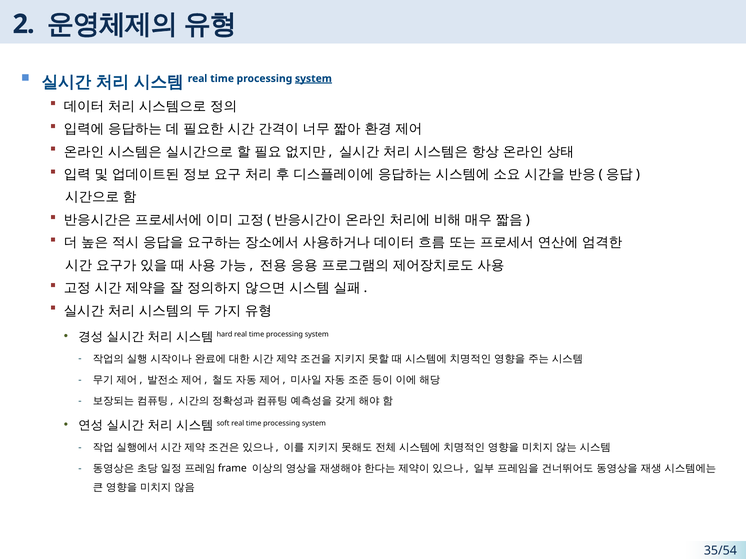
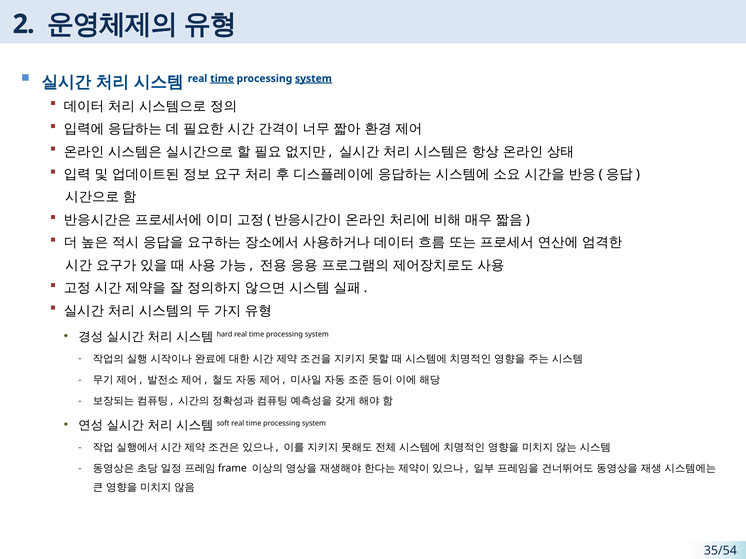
time at (222, 79) underline: none -> present
